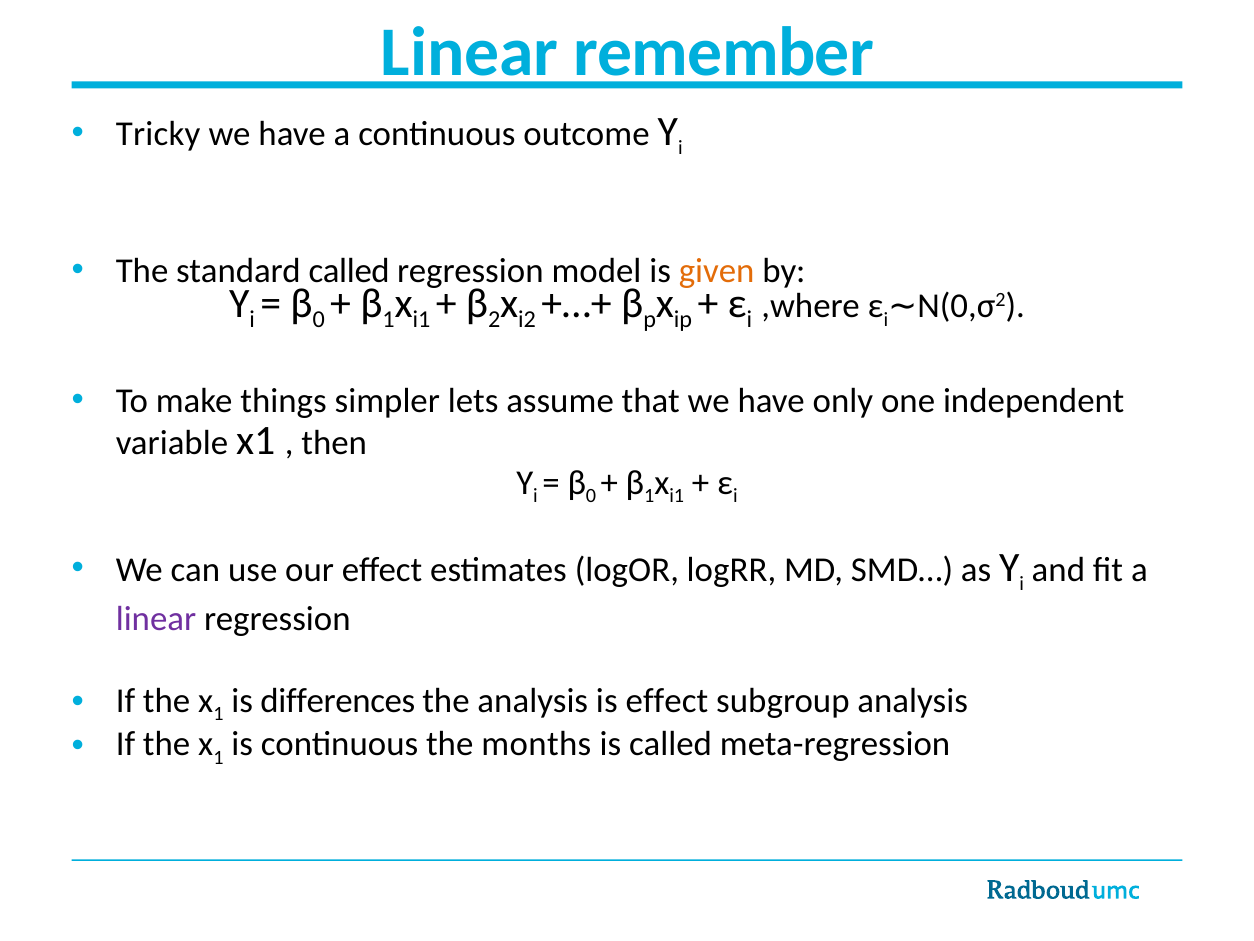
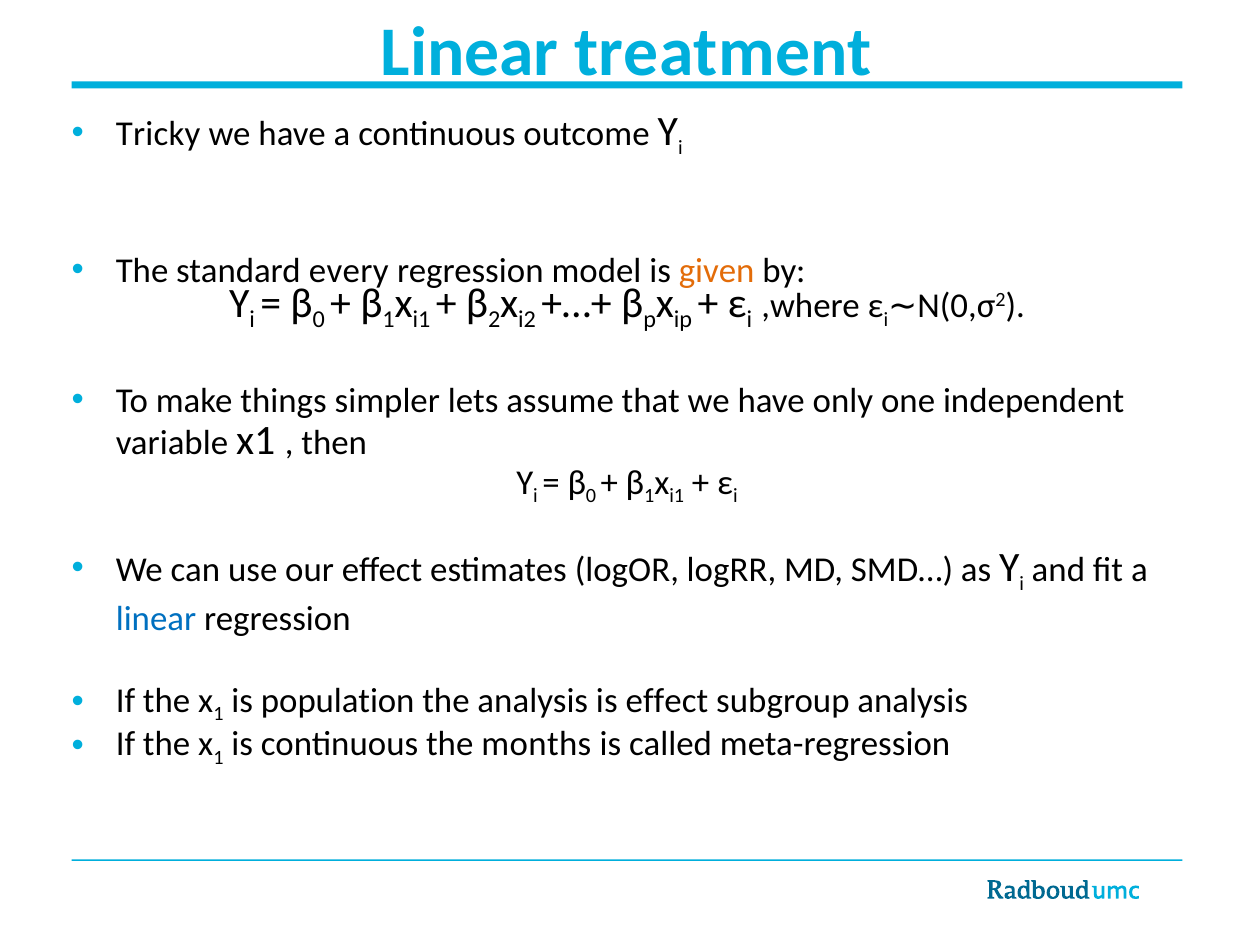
remember: remember -> treatment
standard called: called -> every
linear at (156, 619) colour: purple -> blue
differences: differences -> population
